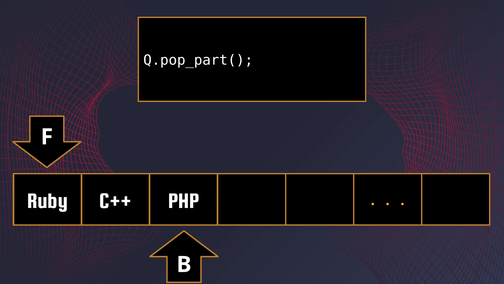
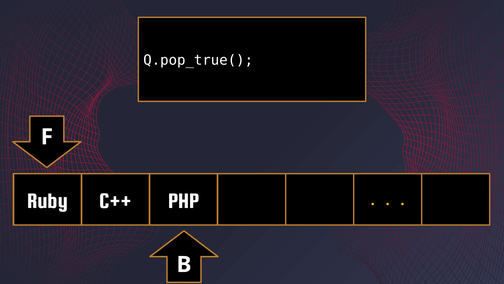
Q.pop_part(: Q.pop_part( -> Q.pop_true(
